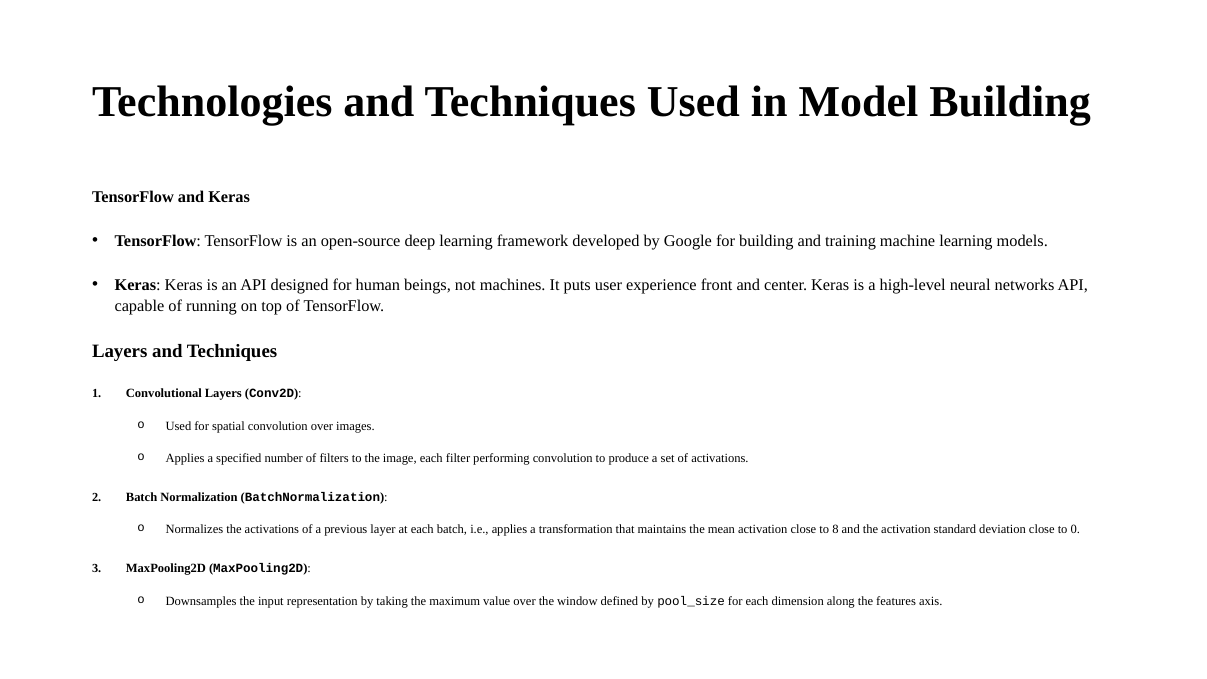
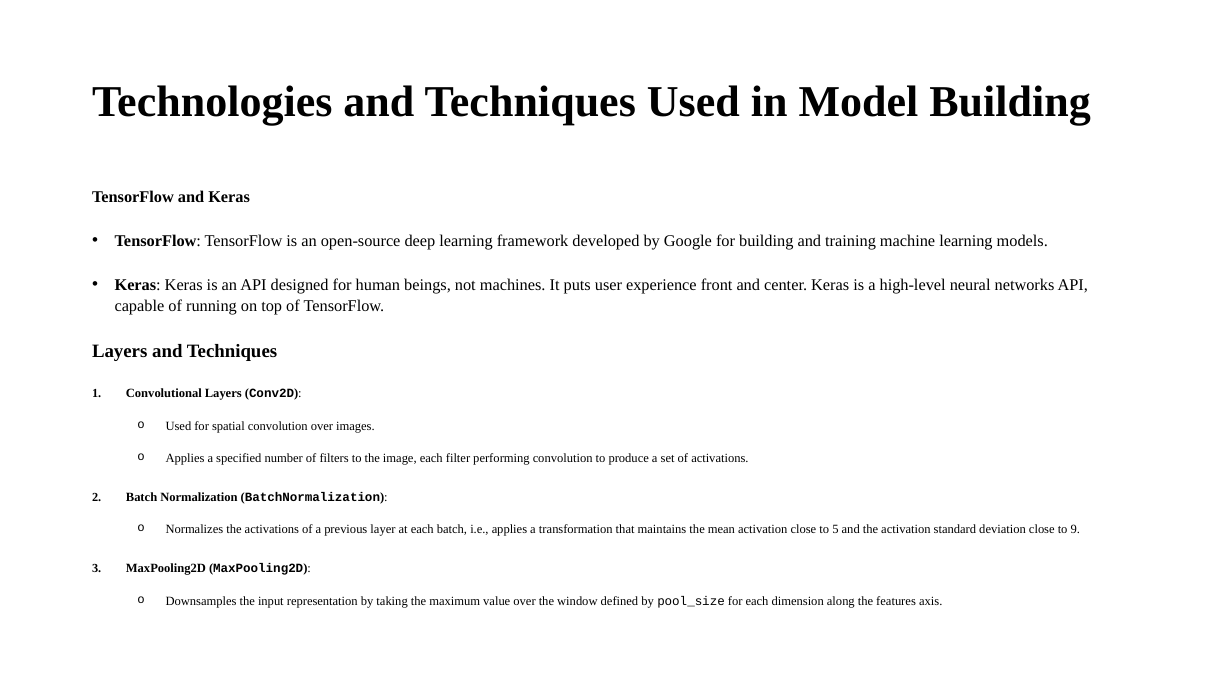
8: 8 -> 5
0: 0 -> 9
